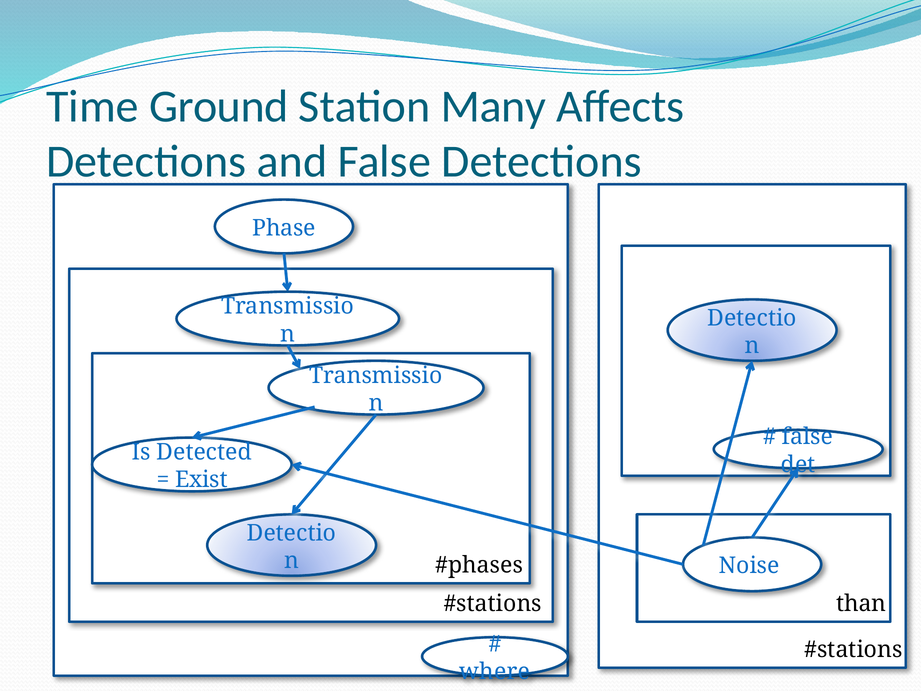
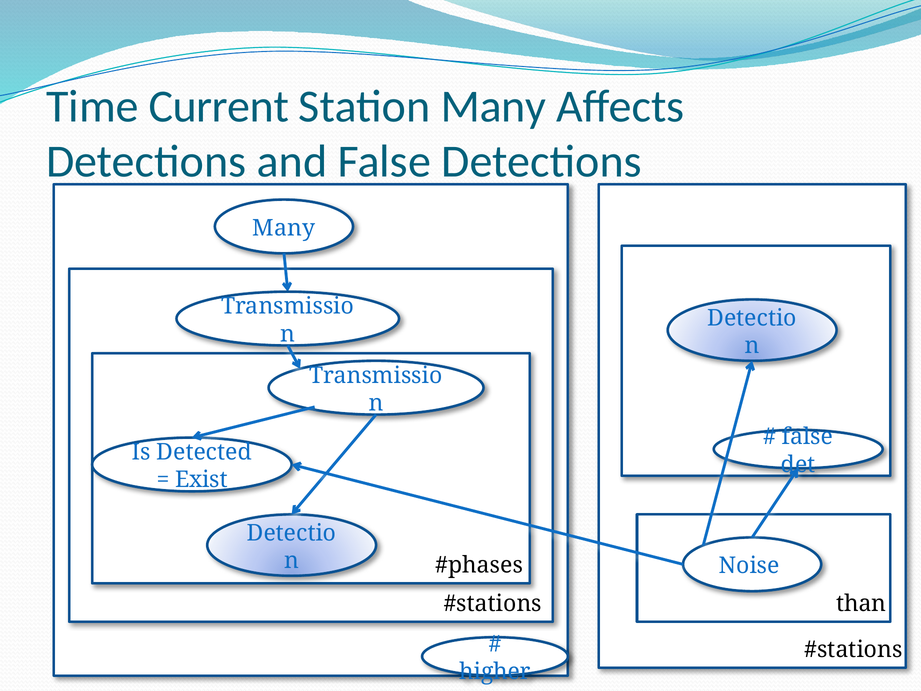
Ground: Ground -> Current
Phase at (284, 228): Phase -> Many
where: where -> higher
